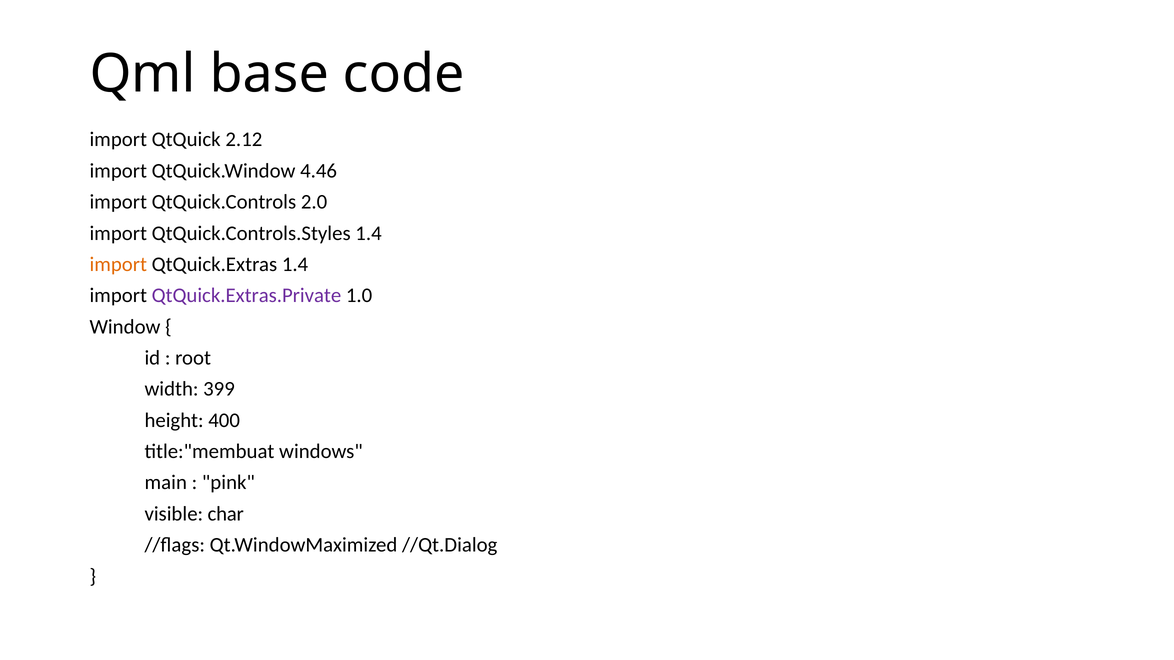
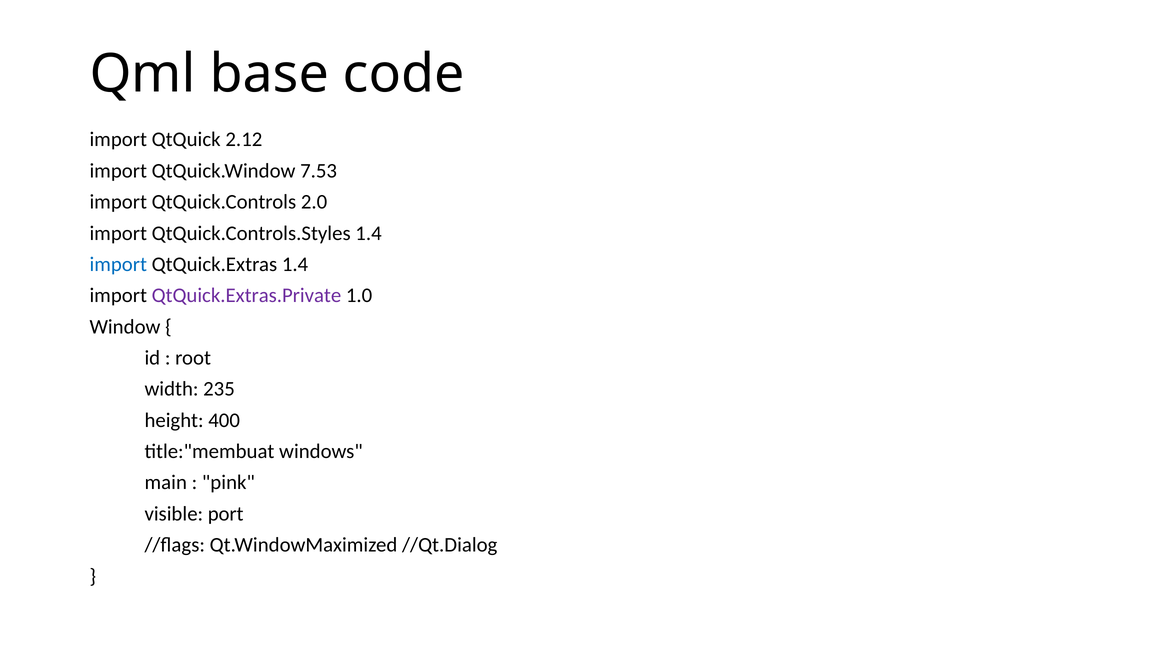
4.46: 4.46 -> 7.53
import at (118, 264) colour: orange -> blue
399: 399 -> 235
char: char -> port
